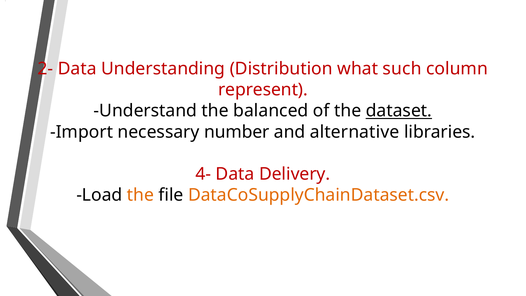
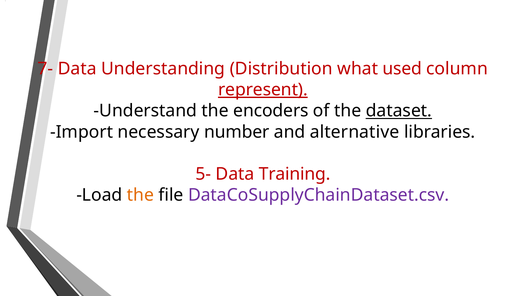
2-: 2- -> 7-
such: such -> used
represent underline: none -> present
balanced: balanced -> encoders
4-: 4- -> 5-
Delivery: Delivery -> Training
DataCoSupplyChainDataset.csv colour: orange -> purple
